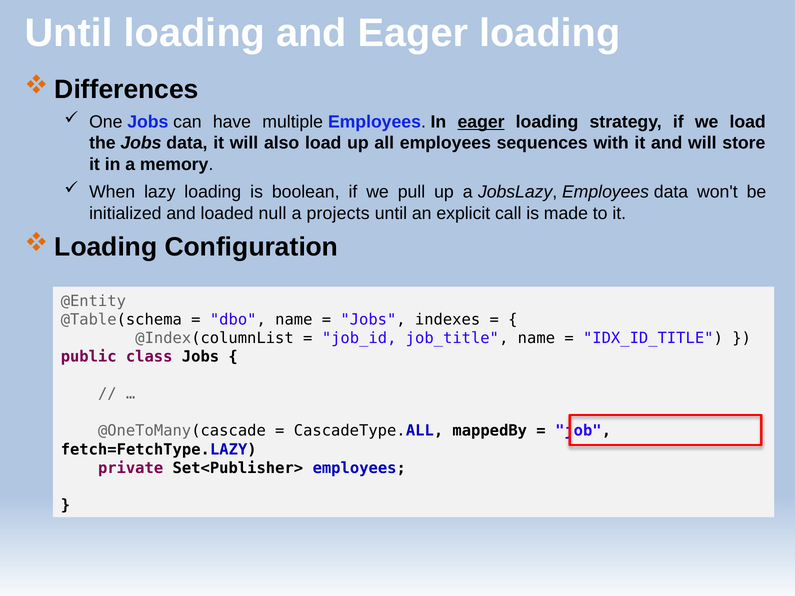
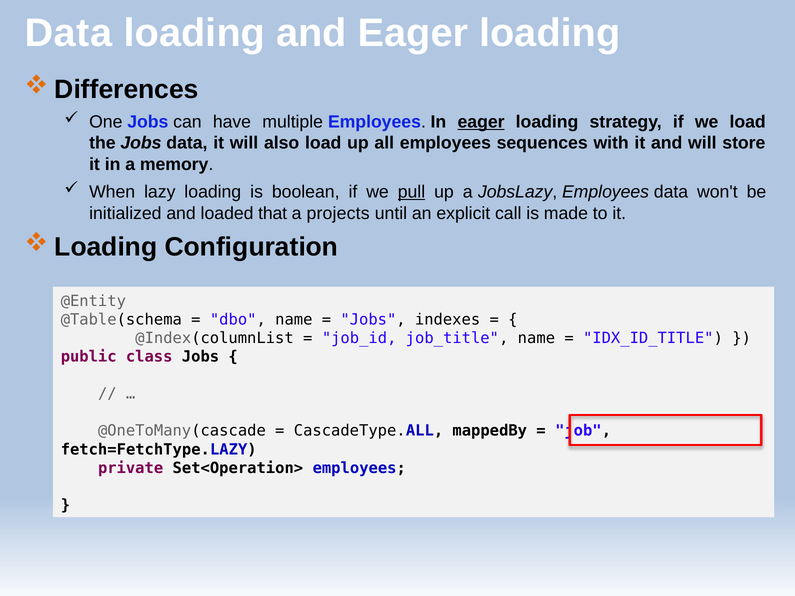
Until at (69, 33): Until -> Data
pull underline: none -> present
null: null -> that
Set<Publisher>: Set<Publisher> -> Set<Operation>
